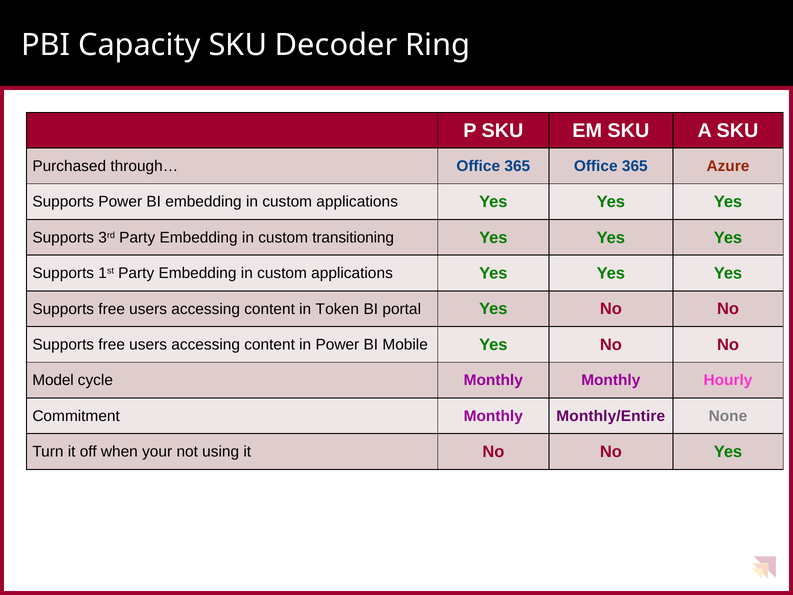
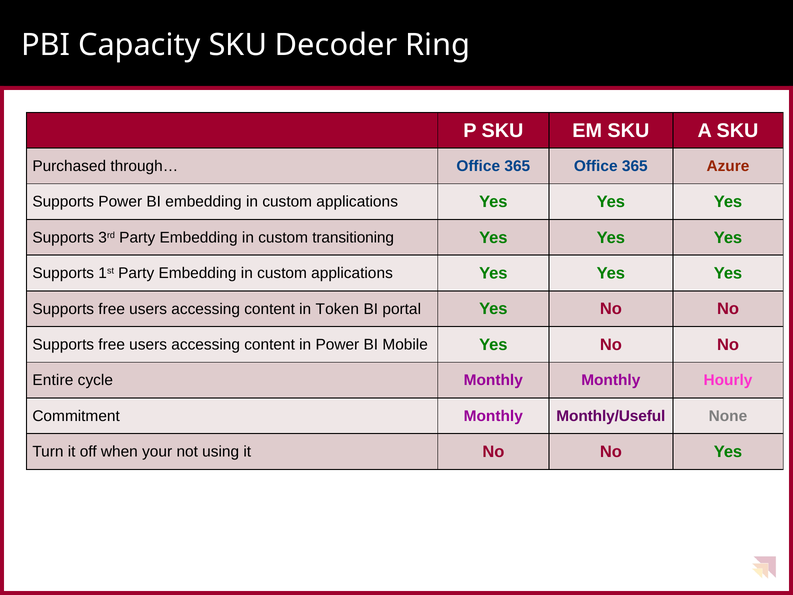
Model: Model -> Entire
Monthly/Entire: Monthly/Entire -> Monthly/Useful
